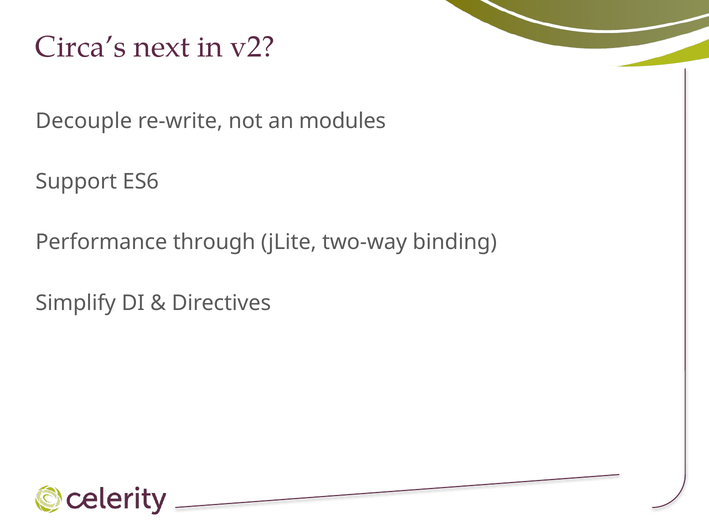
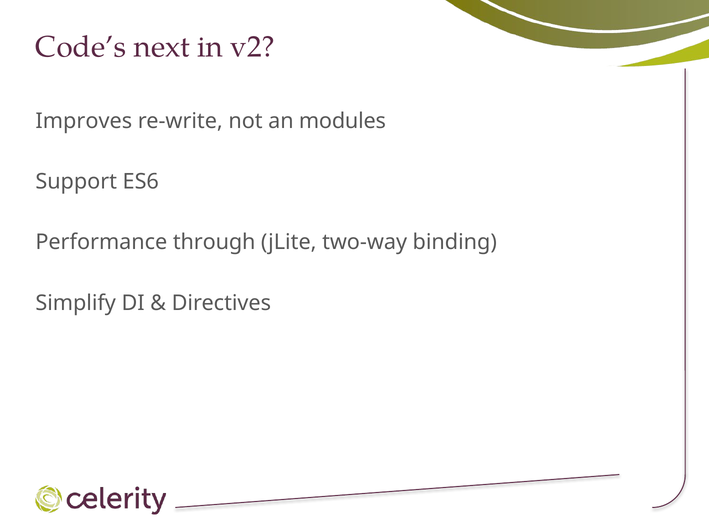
Circa’s: Circa’s -> Code’s
Decouple: Decouple -> Improves
